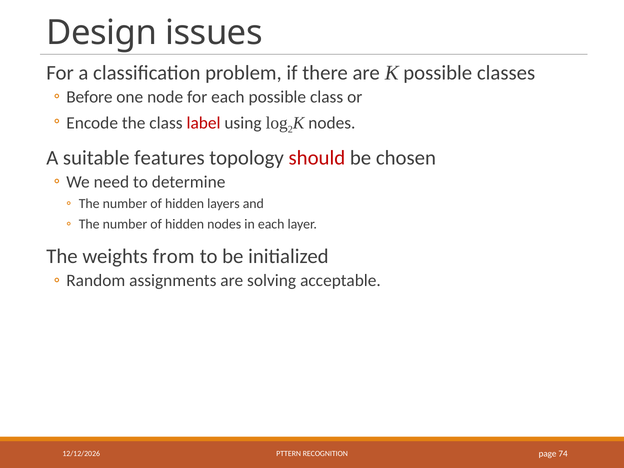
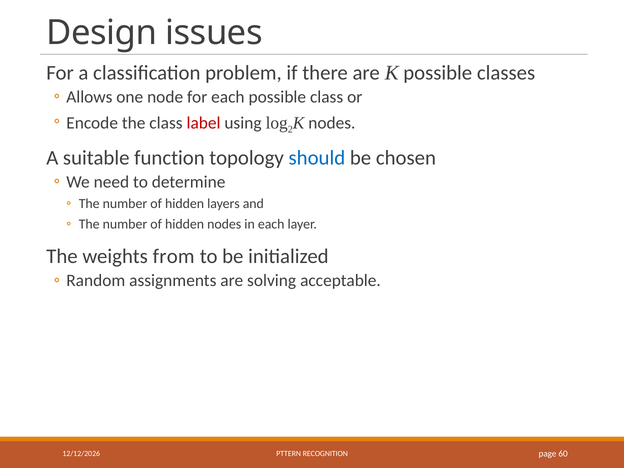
Before: Before -> Allows
features: features -> function
should colour: red -> blue
74: 74 -> 60
